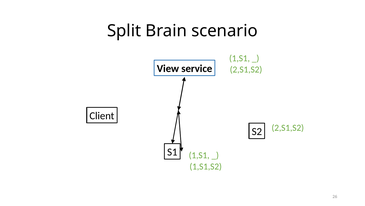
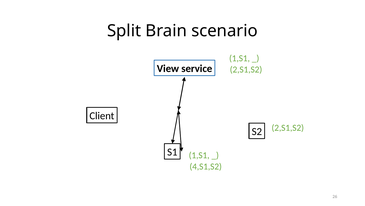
1,S1,S2: 1,S1,S2 -> 4,S1,S2
